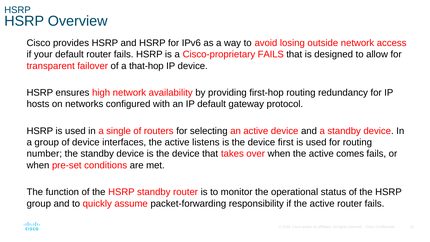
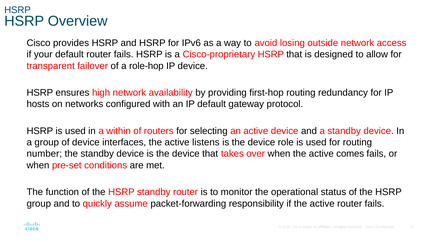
Cisco-proprietary FAILS: FAILS -> HSRP
that-hop: that-hop -> role-hop
single: single -> within
first: first -> role
